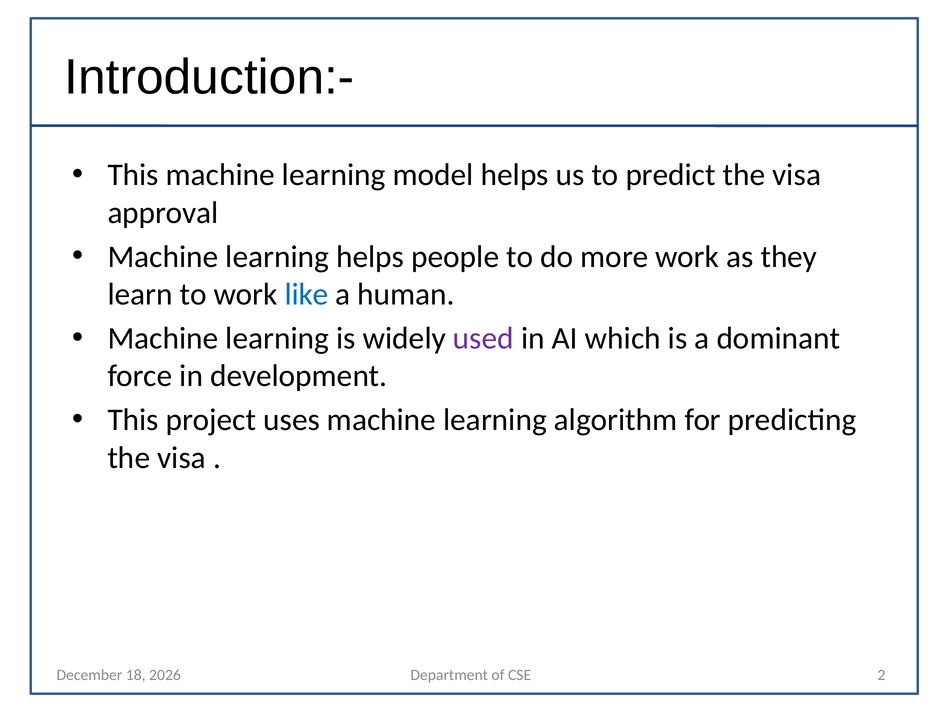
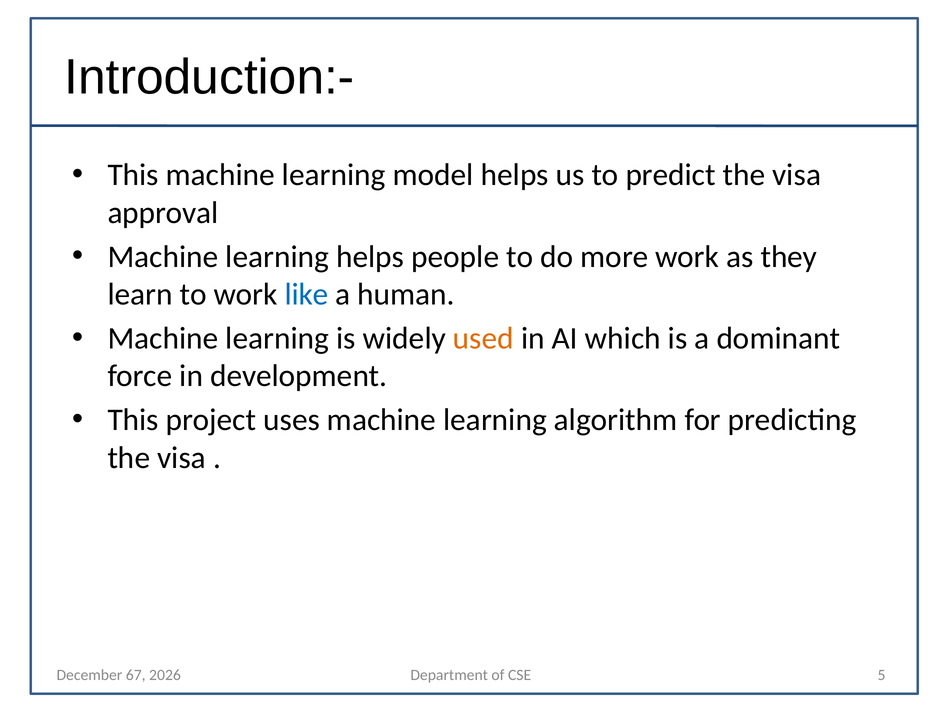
used colour: purple -> orange
18: 18 -> 67
2: 2 -> 5
